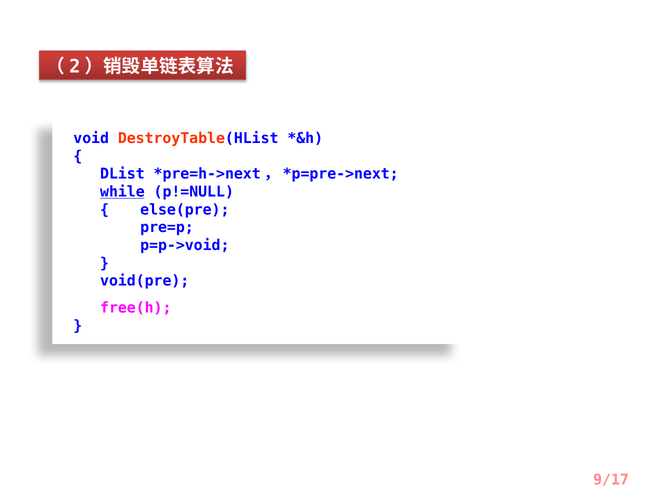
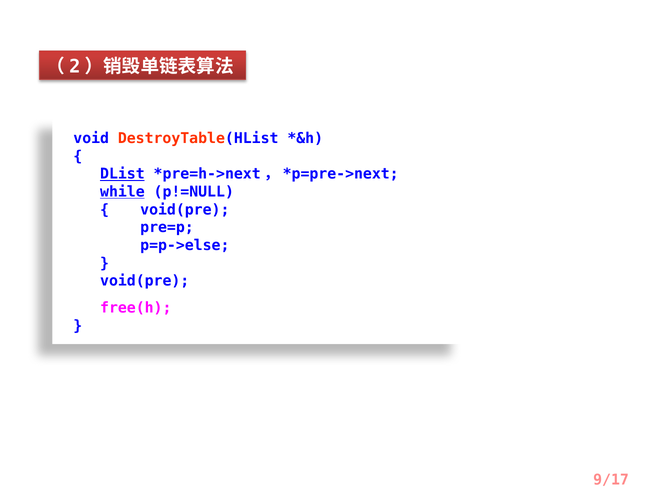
DList underline: none -> present
else(pre at (185, 210): else(pre -> void(pre
p=p->void: p=p->void -> p=p->else
